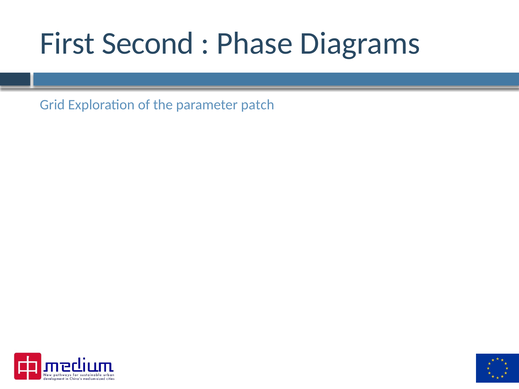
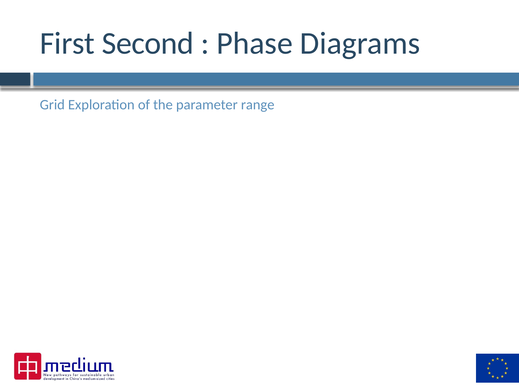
patch: patch -> range
